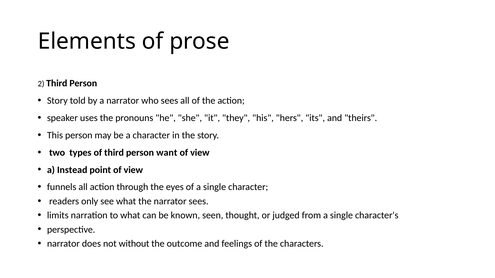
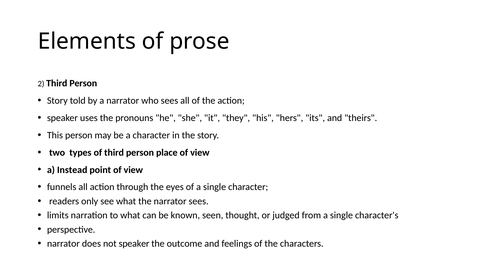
want: want -> place
not without: without -> speaker
